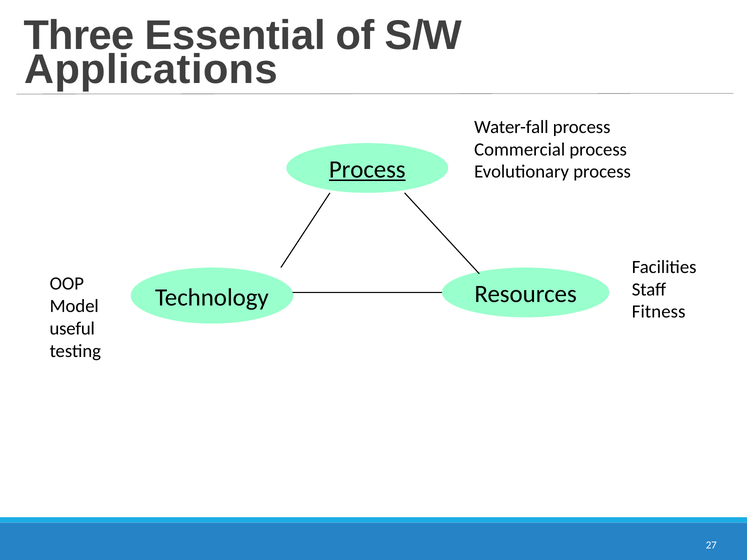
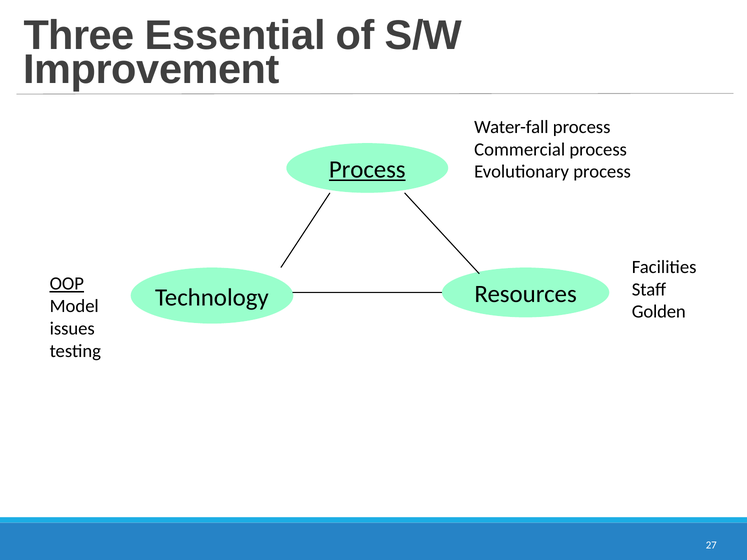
Applications: Applications -> Improvement
OOP underline: none -> present
Fitness: Fitness -> Golden
useful: useful -> issues
